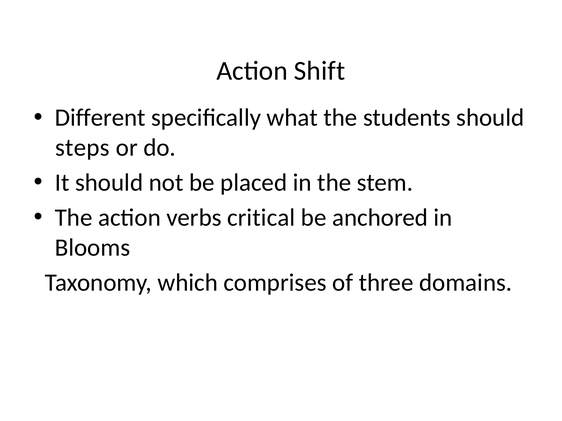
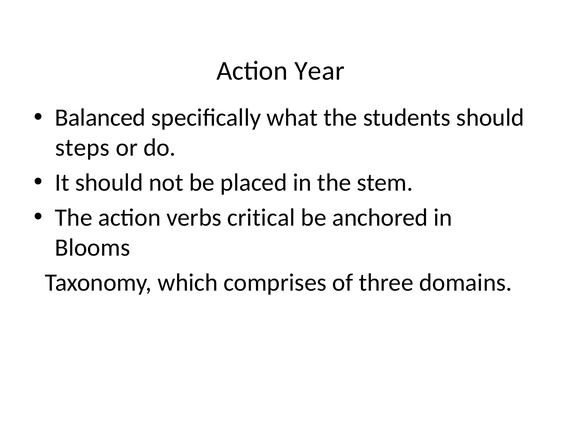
Shift: Shift -> Year
Different: Different -> Balanced
